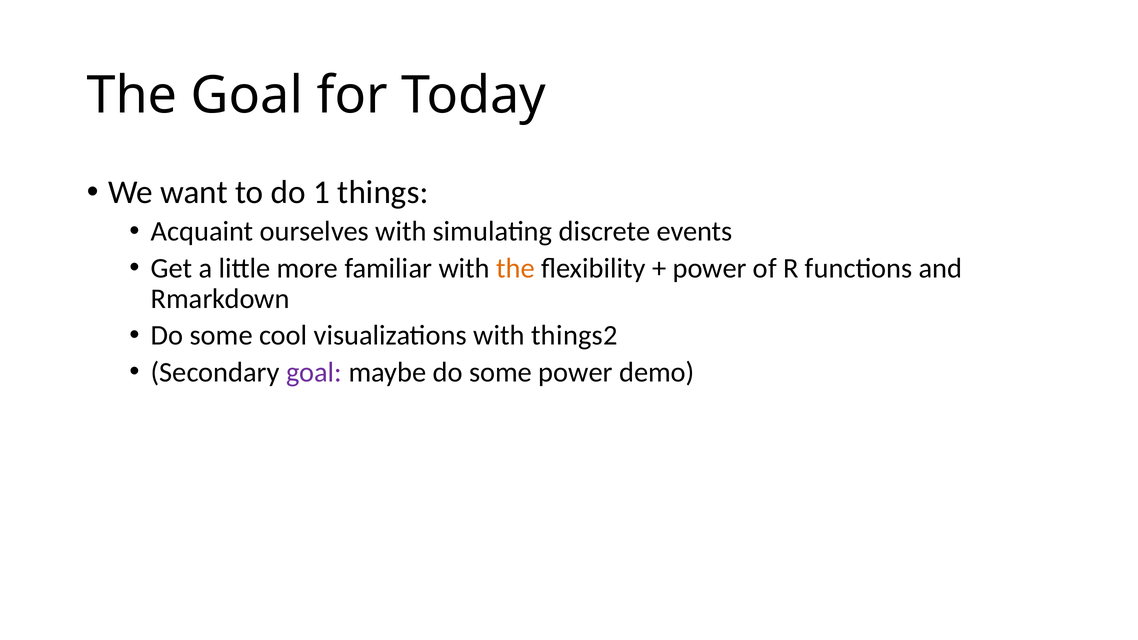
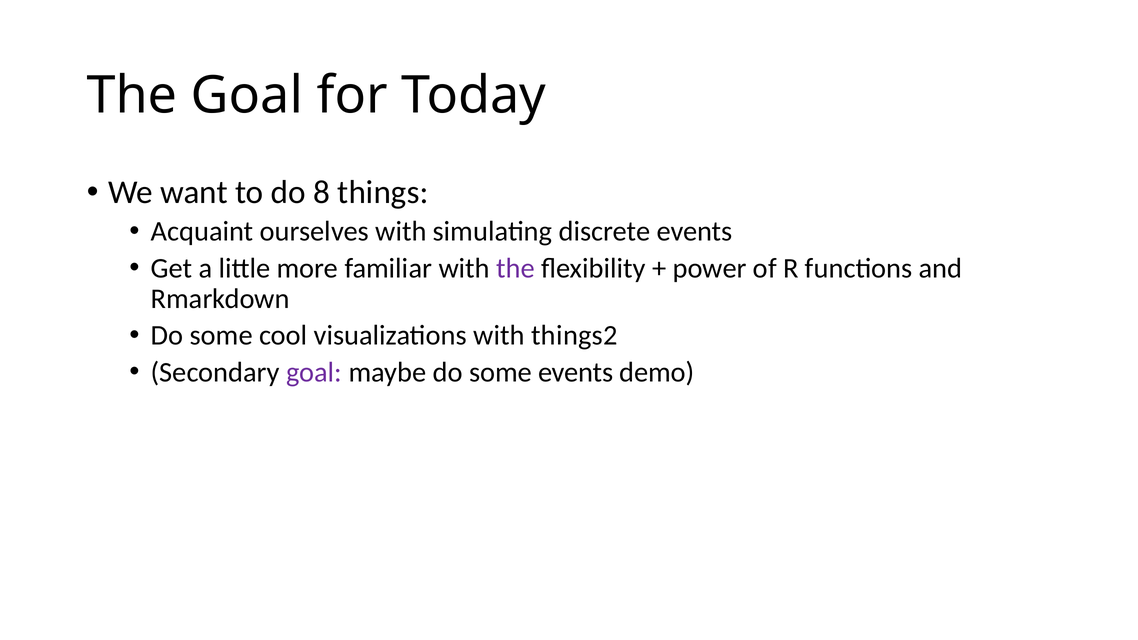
1: 1 -> 8
the at (515, 268) colour: orange -> purple
some power: power -> events
